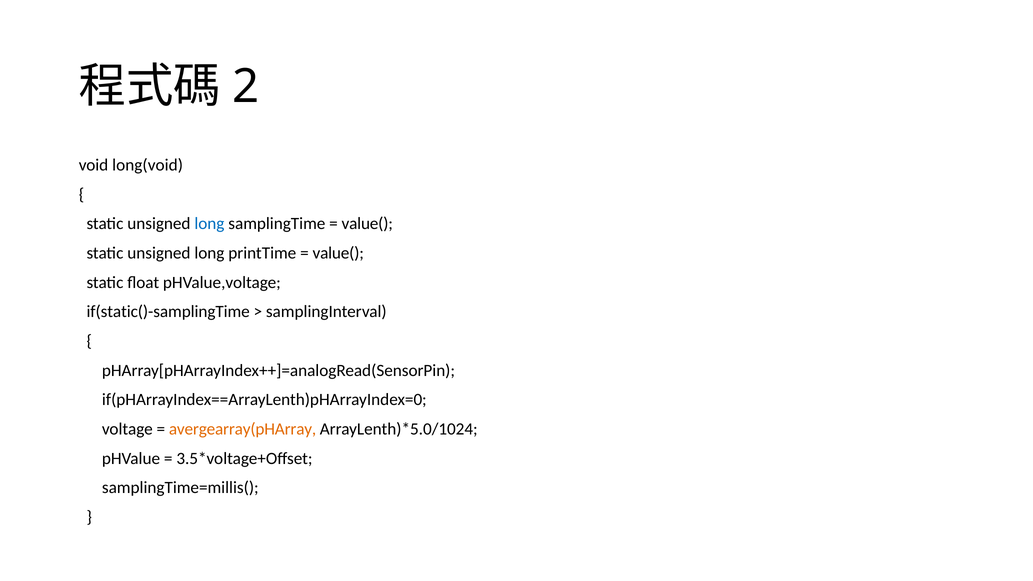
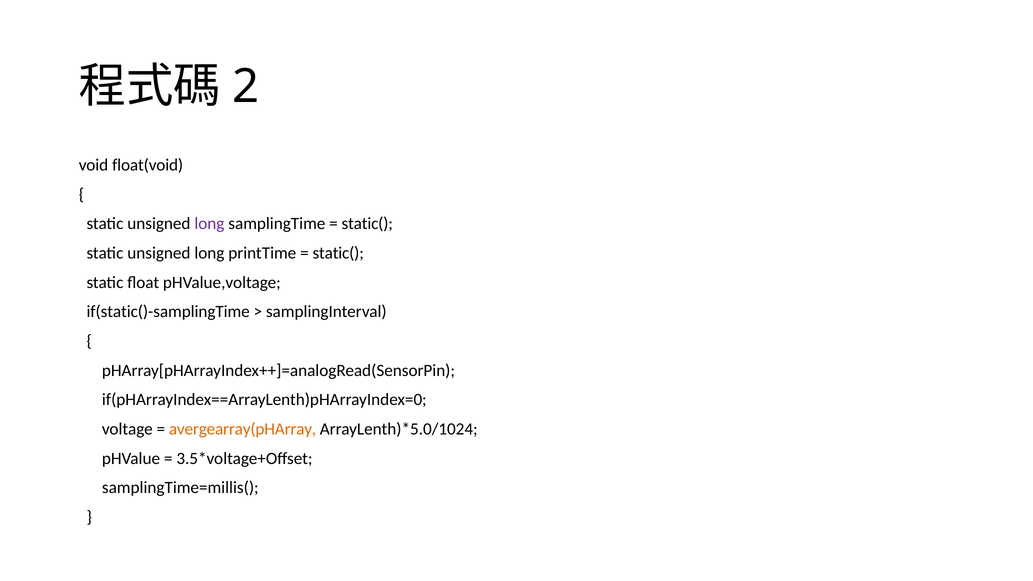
long(void: long(void -> float(void
long at (209, 224) colour: blue -> purple
value( at (367, 224): value( -> static(
value( at (338, 253): value( -> static(
